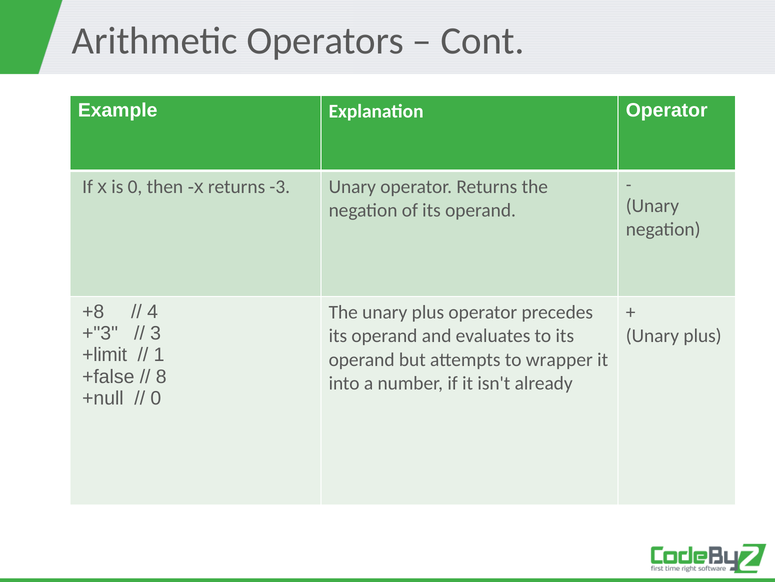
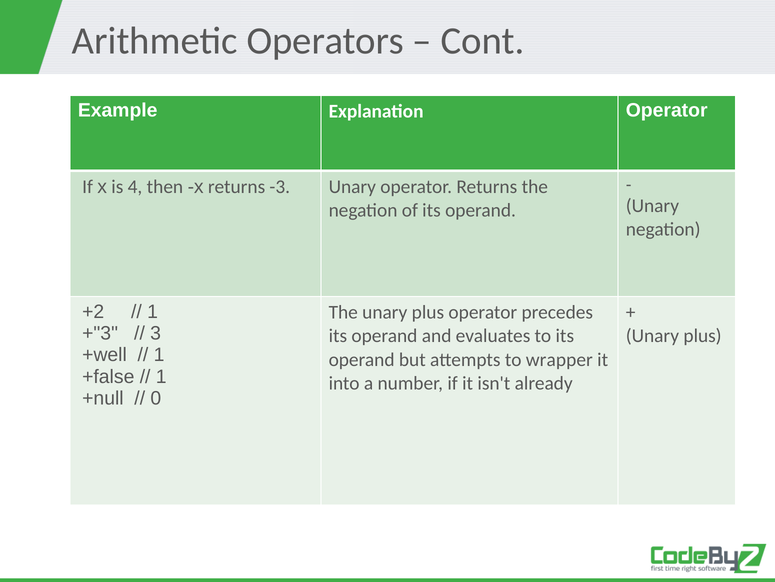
is 0: 0 -> 4
+8: +8 -> +2
4 at (153, 311): 4 -> 1
+limit: +limit -> +well
8 at (161, 376): 8 -> 1
